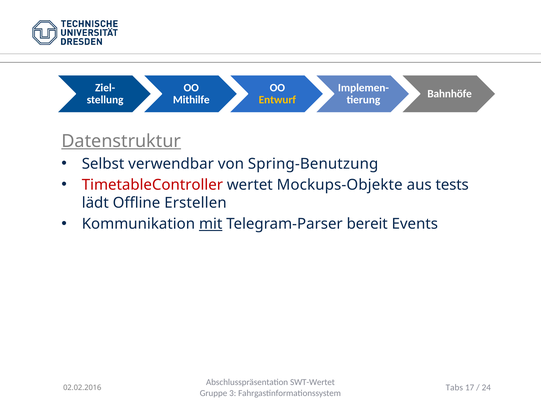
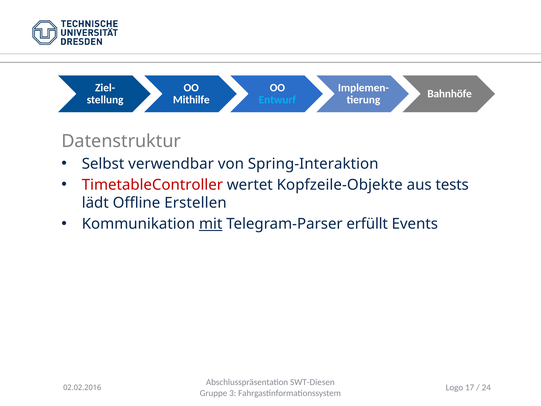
Entwurf colour: yellow -> light blue
Datenstruktur underline: present -> none
Spring-Benutzung: Spring-Benutzung -> Spring-Interaktion
Mockups-Objekte: Mockups-Objekte -> Kopfzeile-Objekte
bereit: bereit -> erfüllt
SWT-Wertet: SWT-Wertet -> SWT-Diesen
Tabs: Tabs -> Logo
